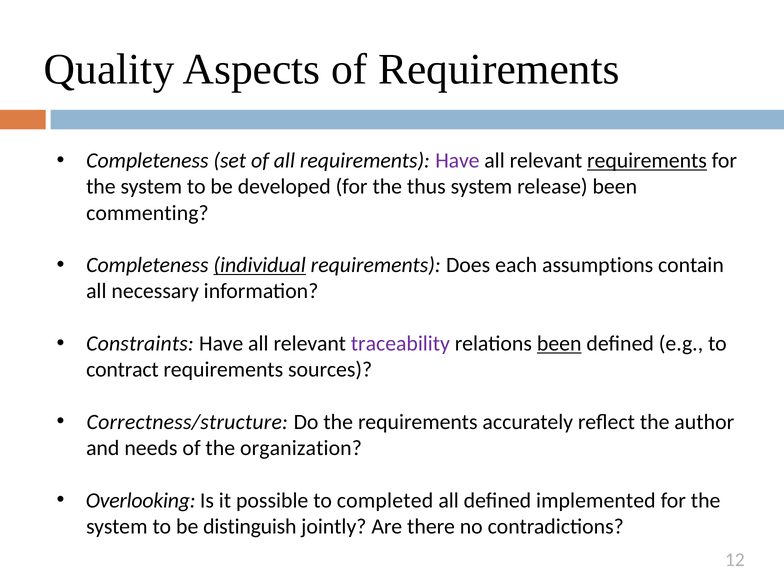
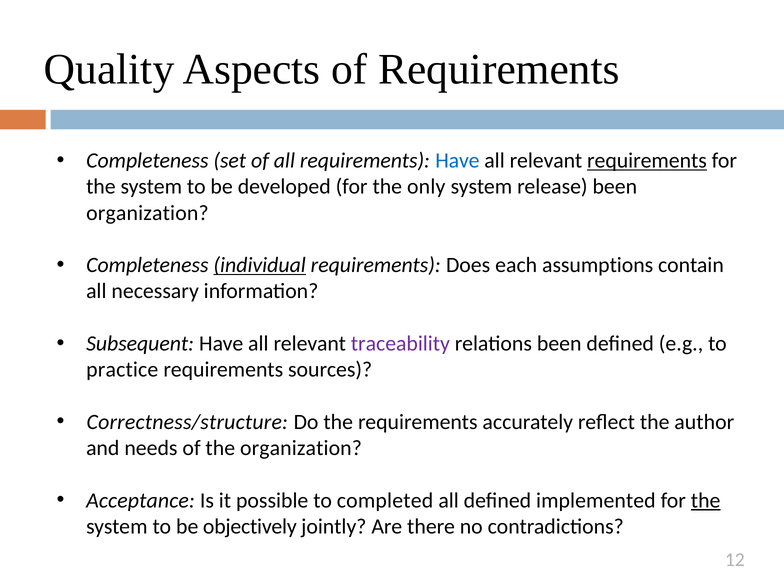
Have at (457, 161) colour: purple -> blue
thus: thus -> only
commenting at (147, 213): commenting -> organization
Constraints: Constraints -> Subsequent
been at (559, 344) underline: present -> none
contract: contract -> practice
Overlooking: Overlooking -> Acceptance
the at (706, 500) underline: none -> present
distinguish: distinguish -> objectively
